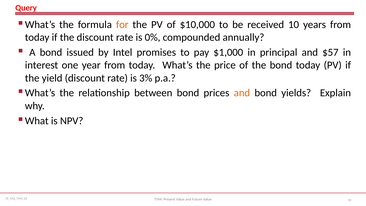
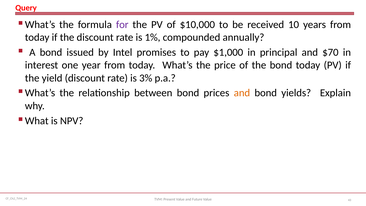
for colour: orange -> purple
0%: 0% -> 1%
$57: $57 -> $70
